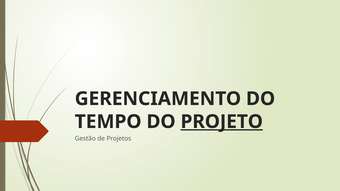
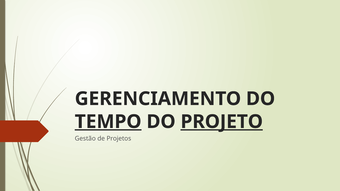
TEMPO underline: none -> present
